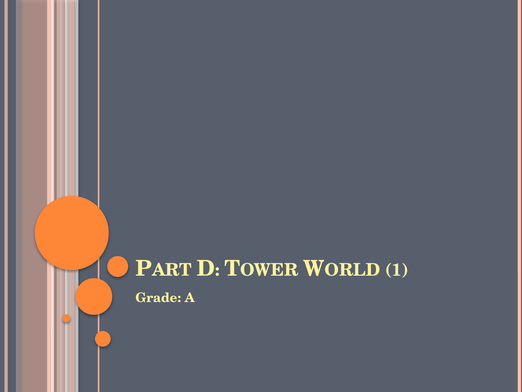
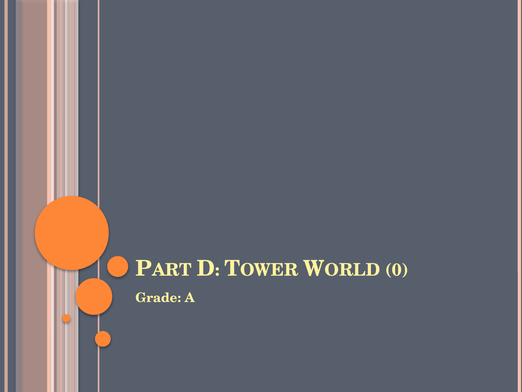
1: 1 -> 0
